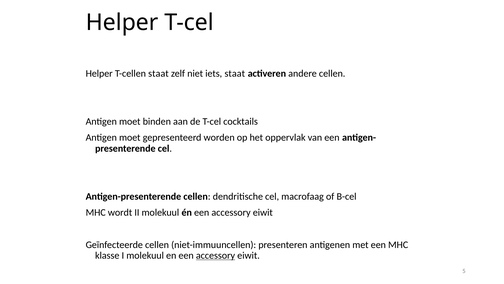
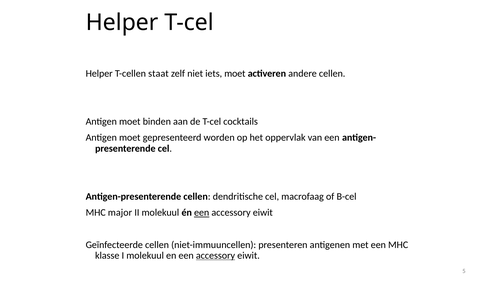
iets staat: staat -> moet
wordt: wordt -> major
een at (202, 212) underline: none -> present
